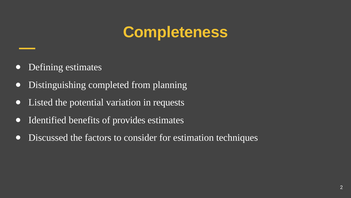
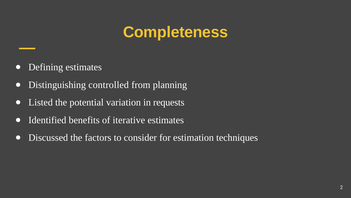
completed: completed -> controlled
provides: provides -> iterative
